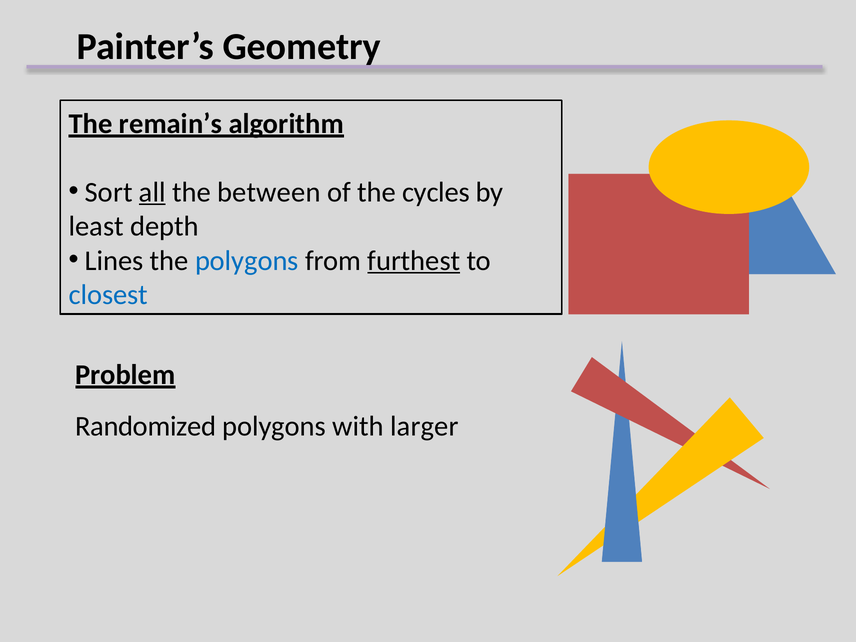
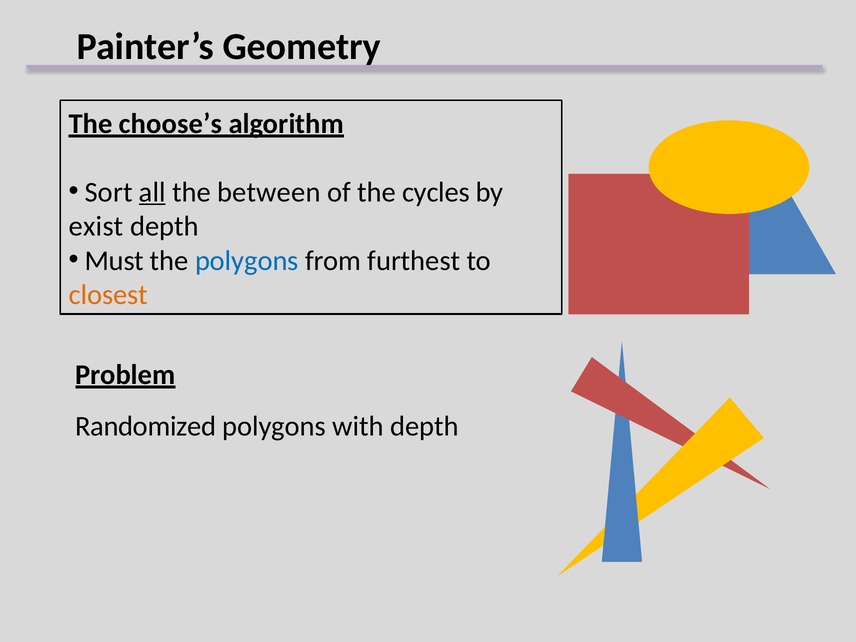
remain’s: remain’s -> choose’s
least: least -> exist
Lines: Lines -> Must
furthest underline: present -> none
closest colour: blue -> orange
with larger: larger -> depth
